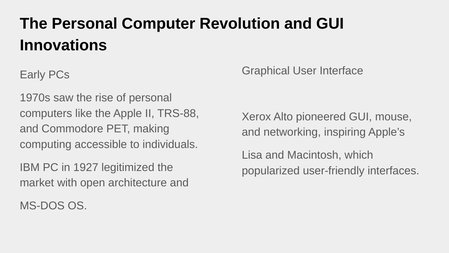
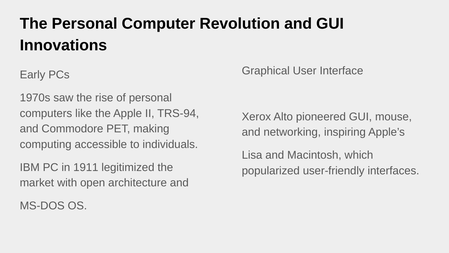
TRS-88: TRS-88 -> TRS-94
1927: 1927 -> 1911
